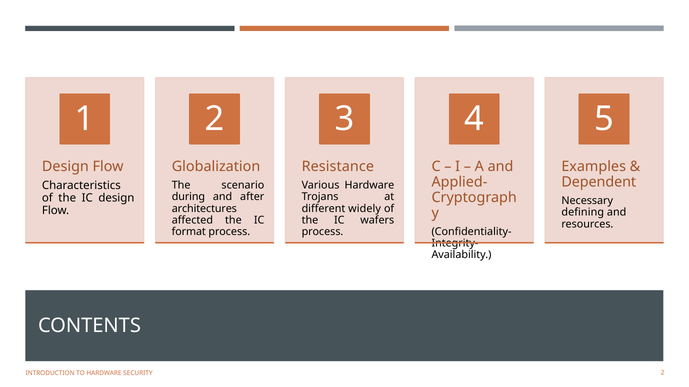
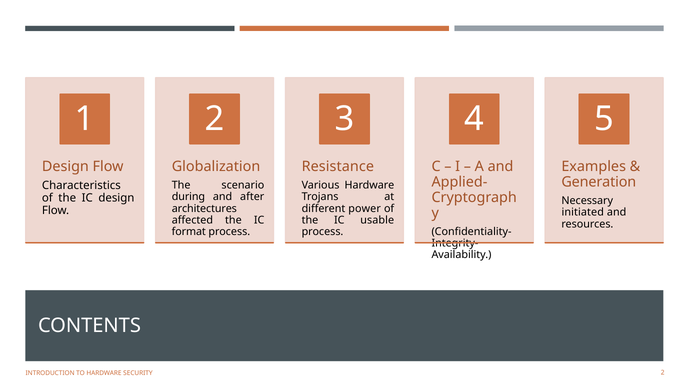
Dependent: Dependent -> Generation
widely: widely -> power
defining: defining -> initiated
wafers: wafers -> usable
